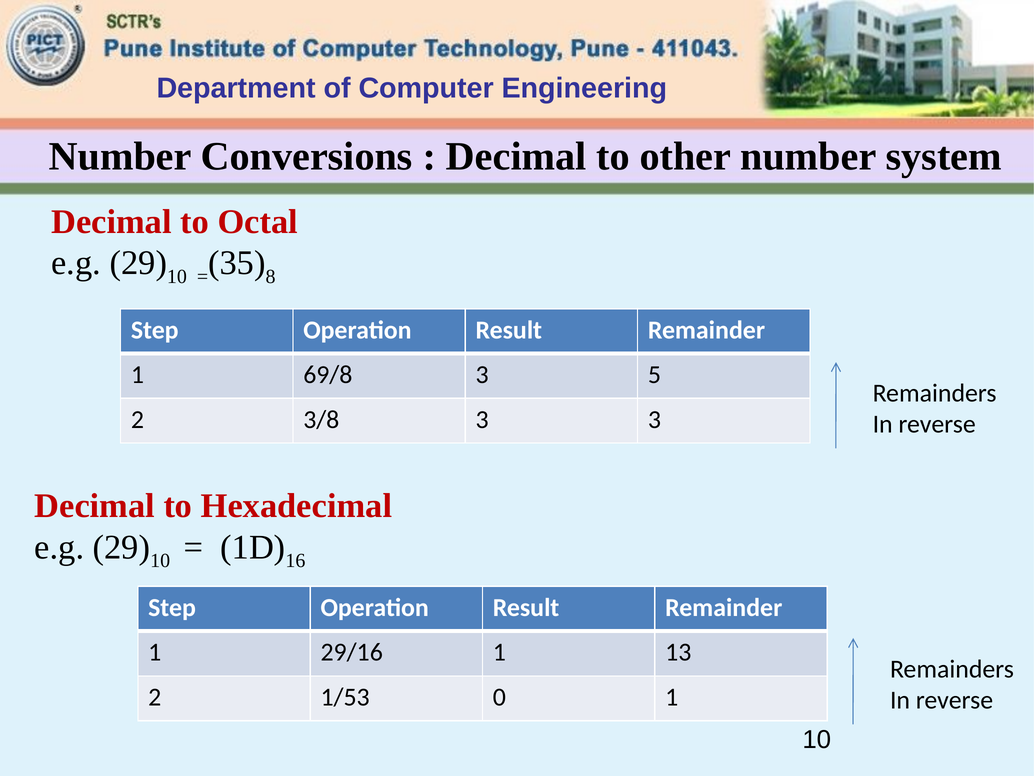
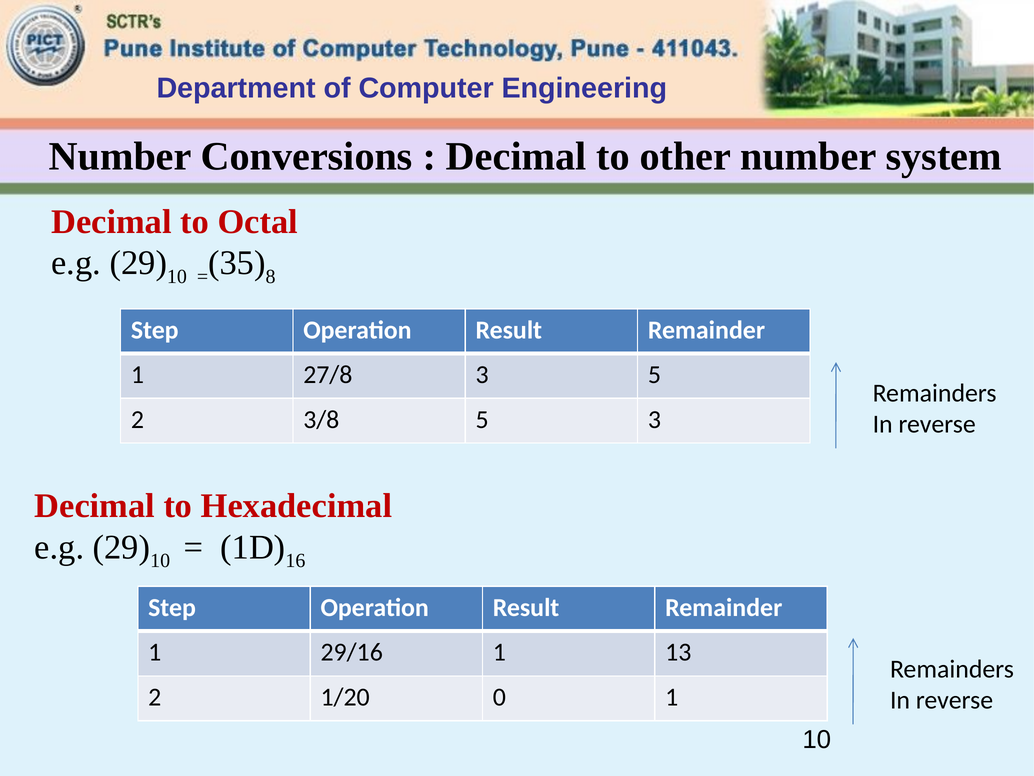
69/8: 69/8 -> 27/8
3/8 3: 3 -> 5
1/53: 1/53 -> 1/20
